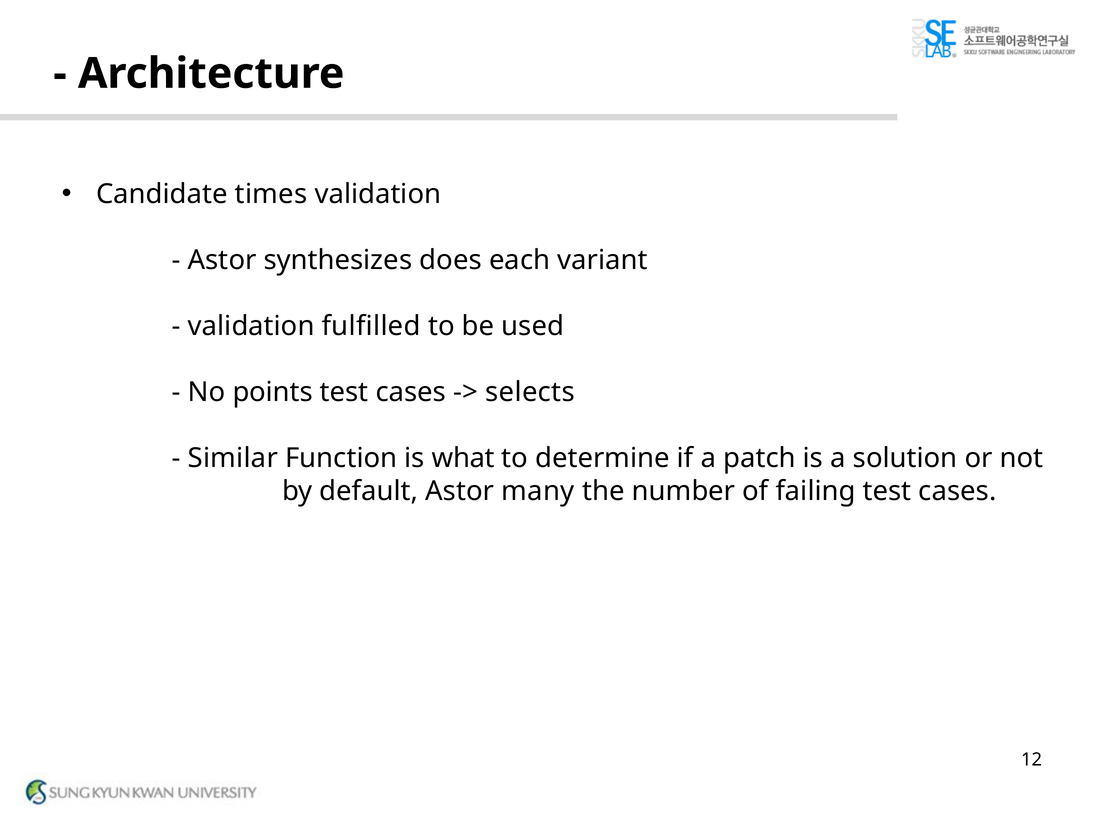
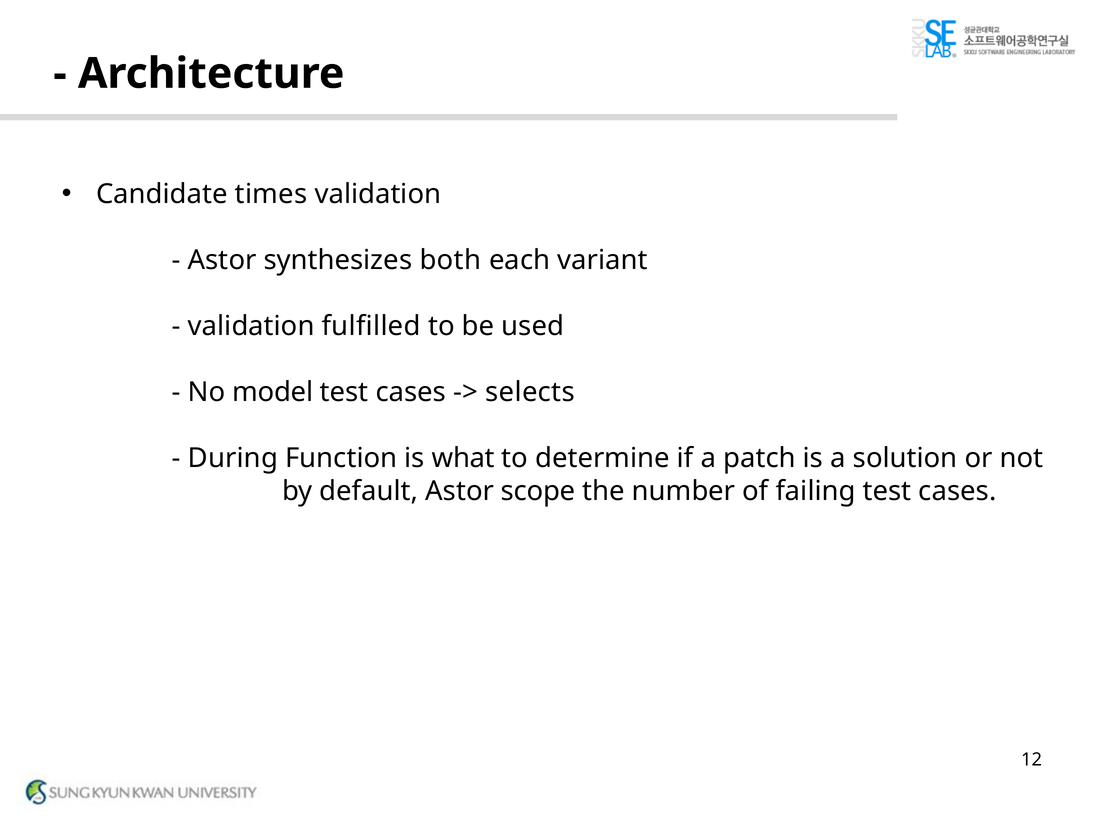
does: does -> both
points: points -> model
Similar: Similar -> During
many: many -> scope
